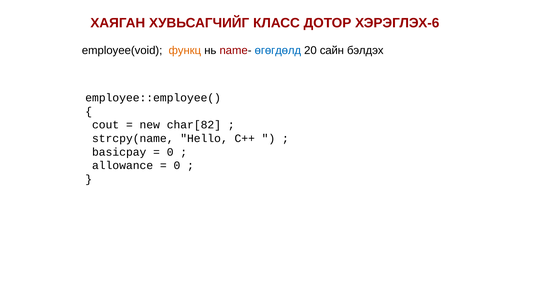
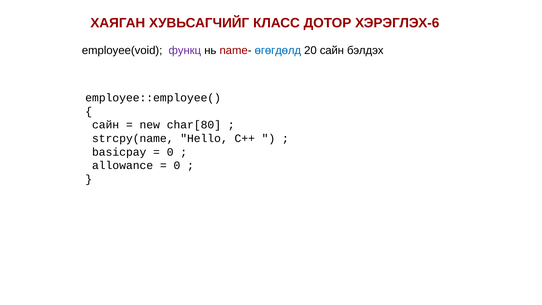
функц colour: orange -> purple
cout at (106, 125): cout -> сайн
char[82: char[82 -> char[80
